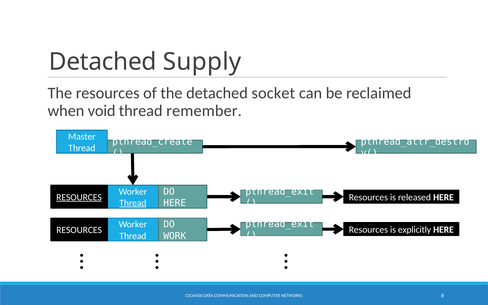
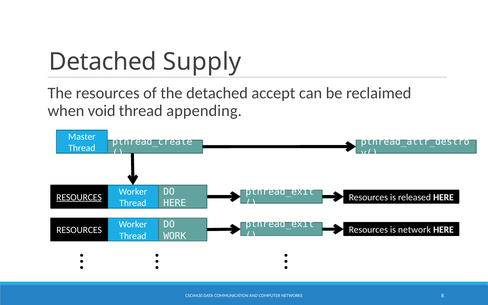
socket: socket -> accept
remember: remember -> appending
Thread at (133, 203) underline: present -> none
explicitly: explicitly -> network
